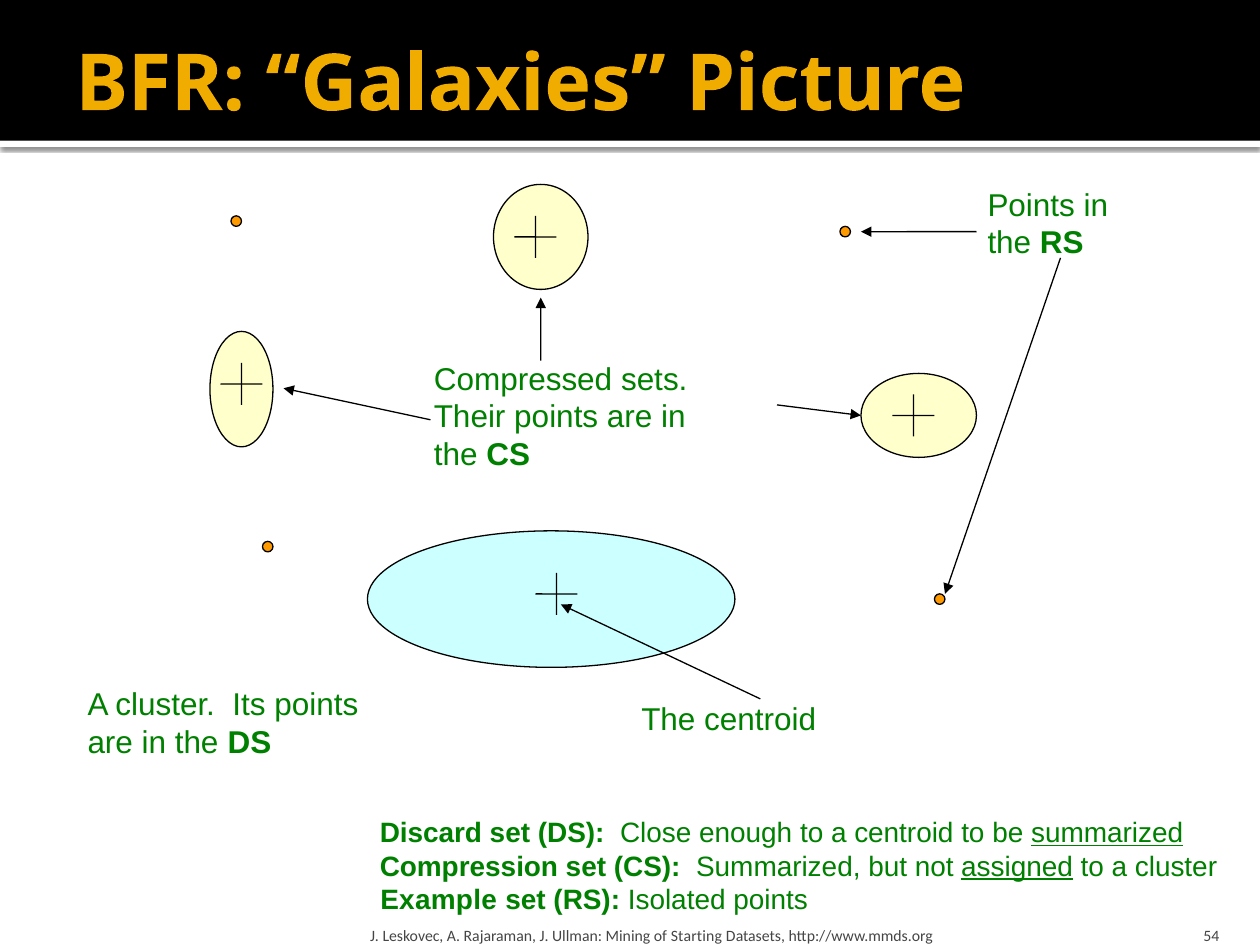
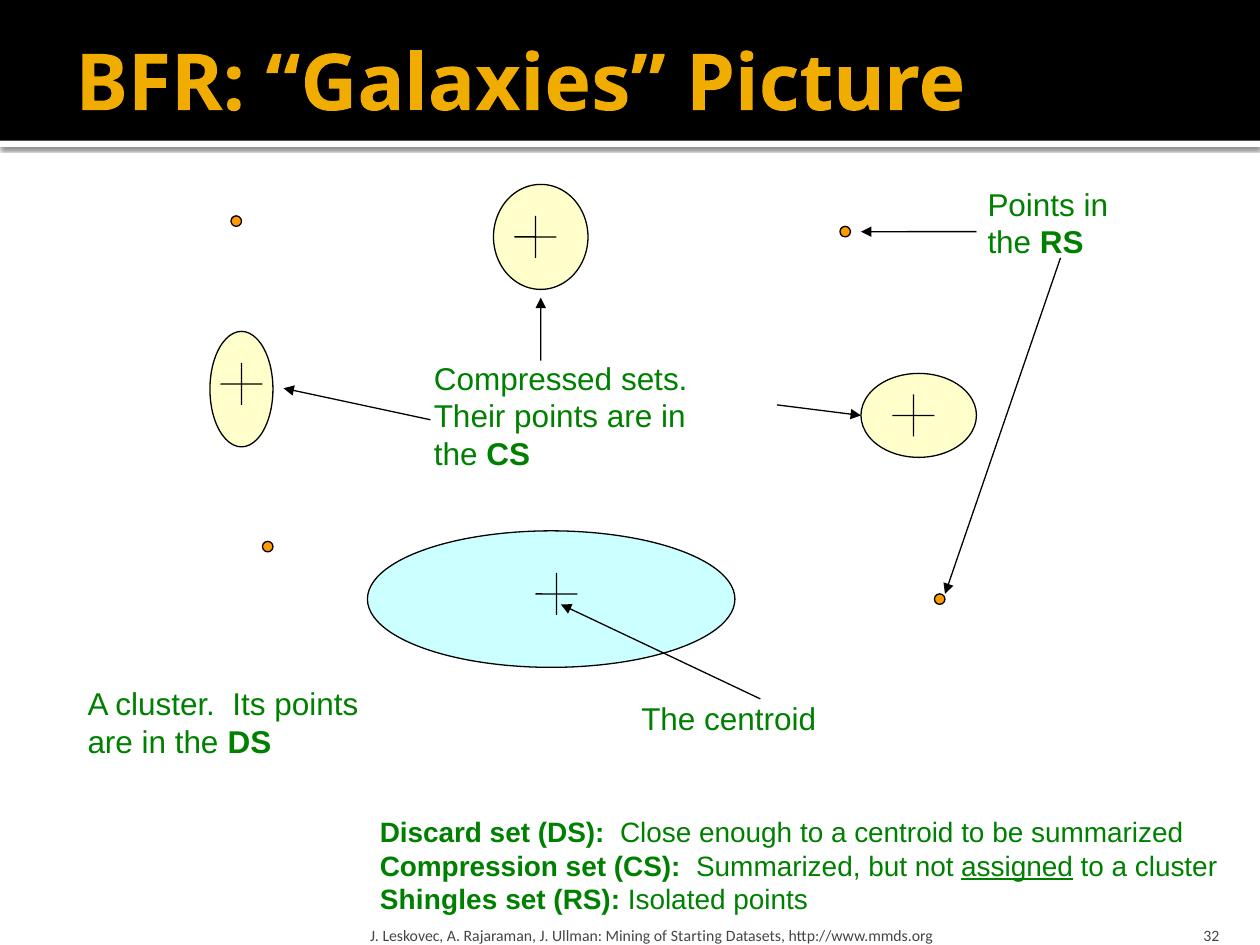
summarized at (1107, 833) underline: present -> none
Example: Example -> Shingles
54: 54 -> 32
